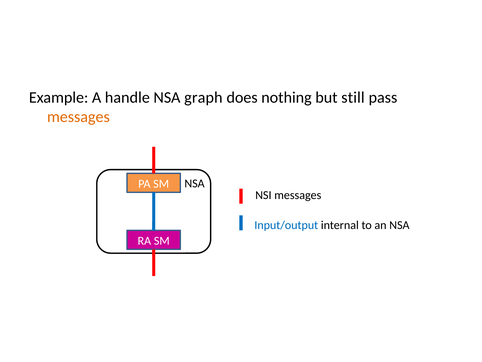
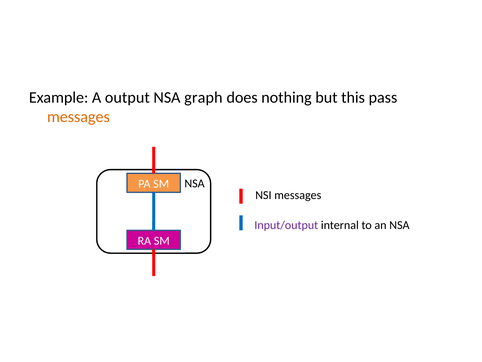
handle: handle -> output
still: still -> this
Input/output colour: blue -> purple
